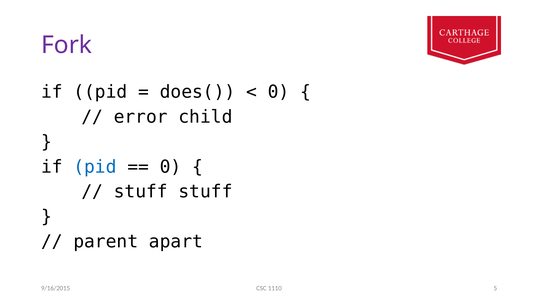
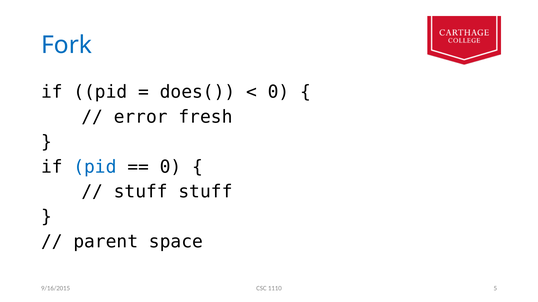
Fork colour: purple -> blue
child: child -> fresh
apart: apart -> space
